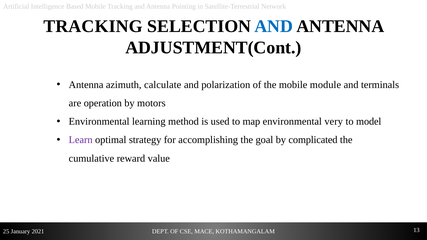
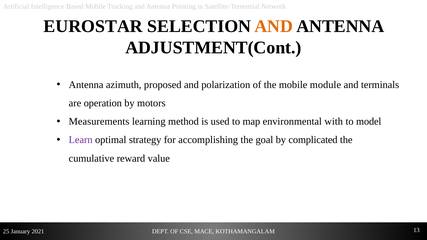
TRACKING at (93, 26): TRACKING -> EUROSTAR
AND at (274, 26) colour: blue -> orange
calculate: calculate -> proposed
Environmental at (99, 122): Environmental -> Measurements
very: very -> with
